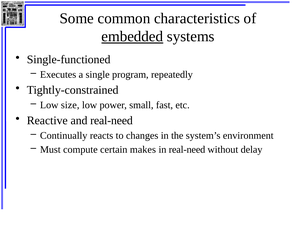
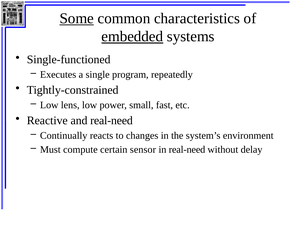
Some underline: none -> present
size: size -> lens
makes: makes -> sensor
